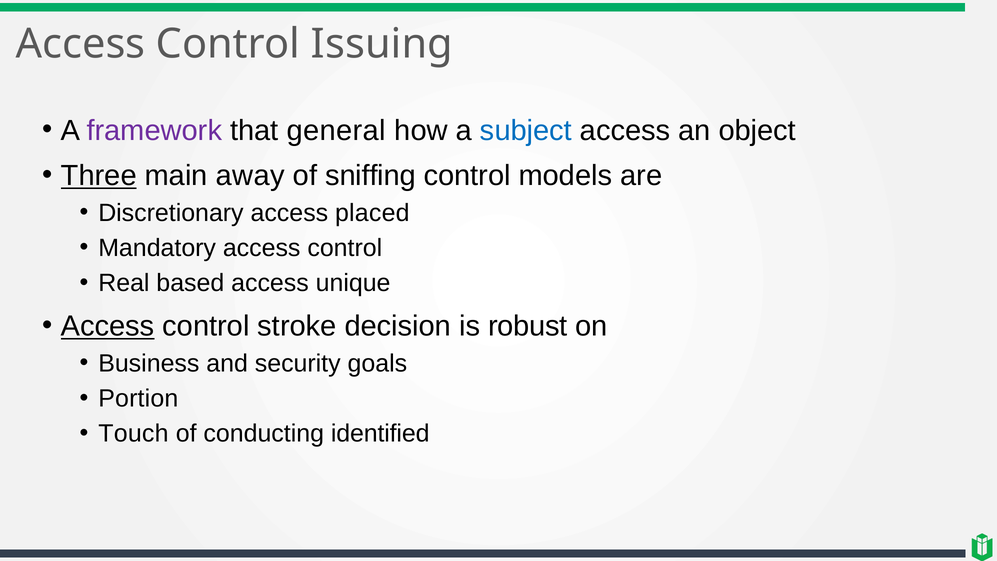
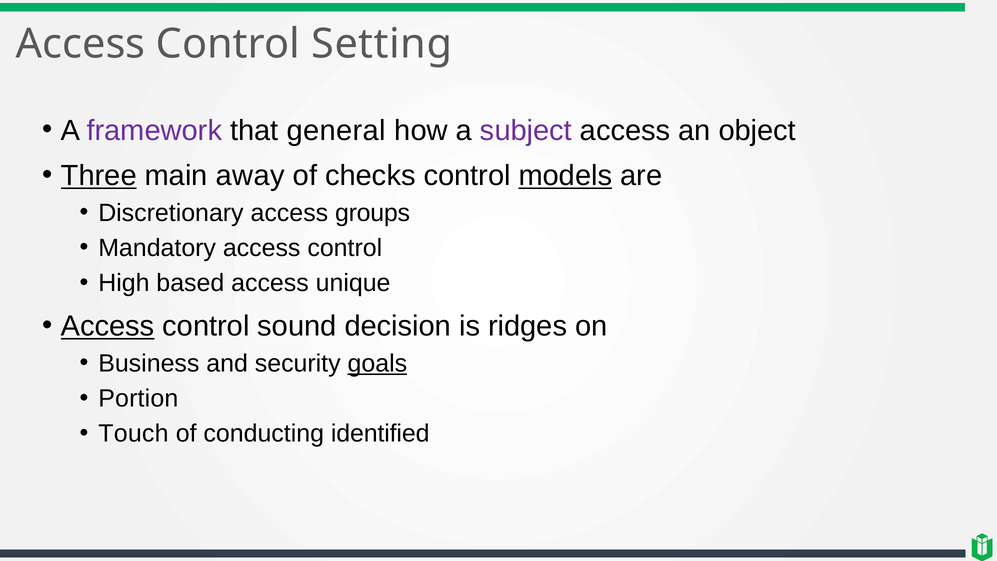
Issuing: Issuing -> Setting
subject colour: blue -> purple
sniffing: sniffing -> checks
models underline: none -> present
placed: placed -> groups
Real: Real -> High
stroke: stroke -> sound
robust: robust -> ridges
goals underline: none -> present
